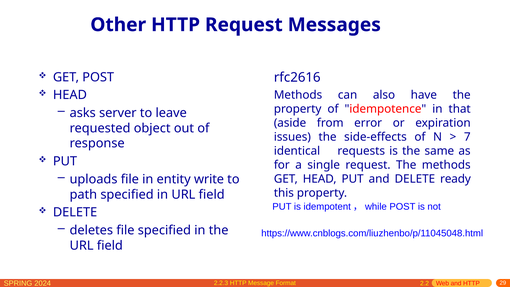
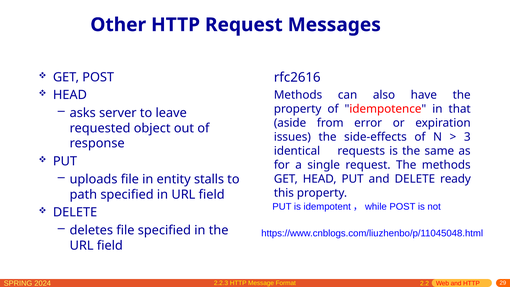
7: 7 -> 3
write: write -> stalls
